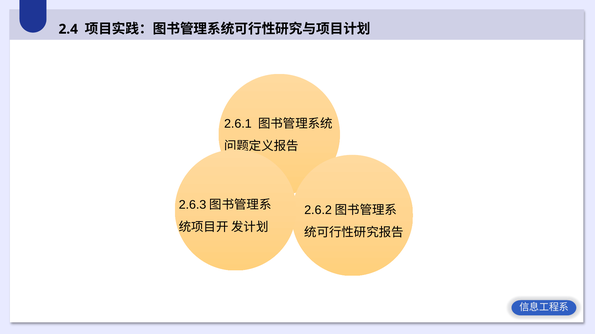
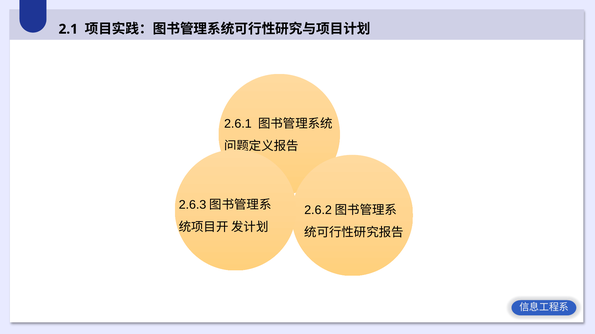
2.4: 2.4 -> 2.1
